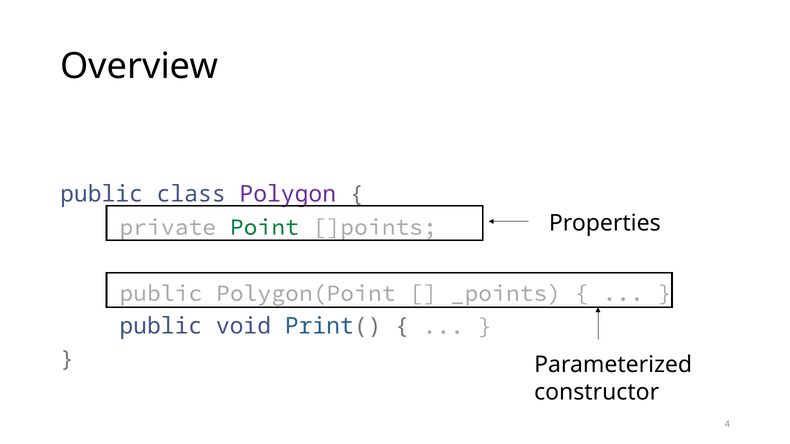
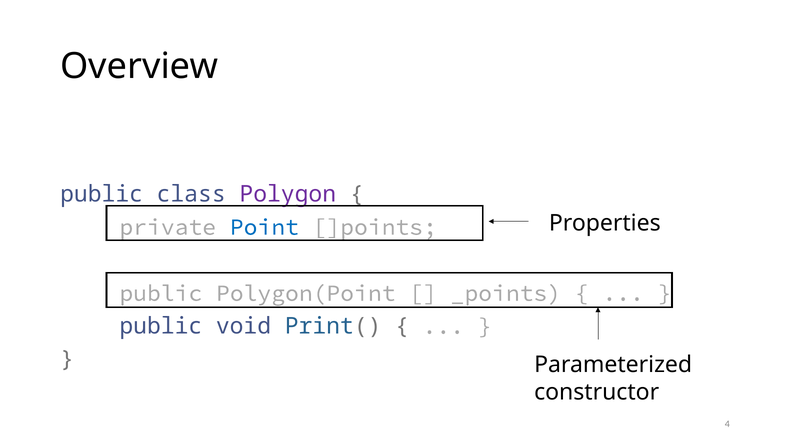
Point colour: green -> blue
